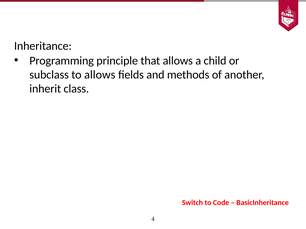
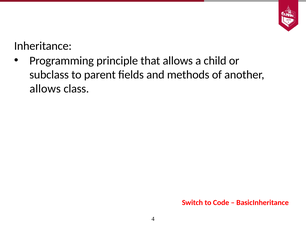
to allows: allows -> parent
inherit at (45, 89): inherit -> allows
